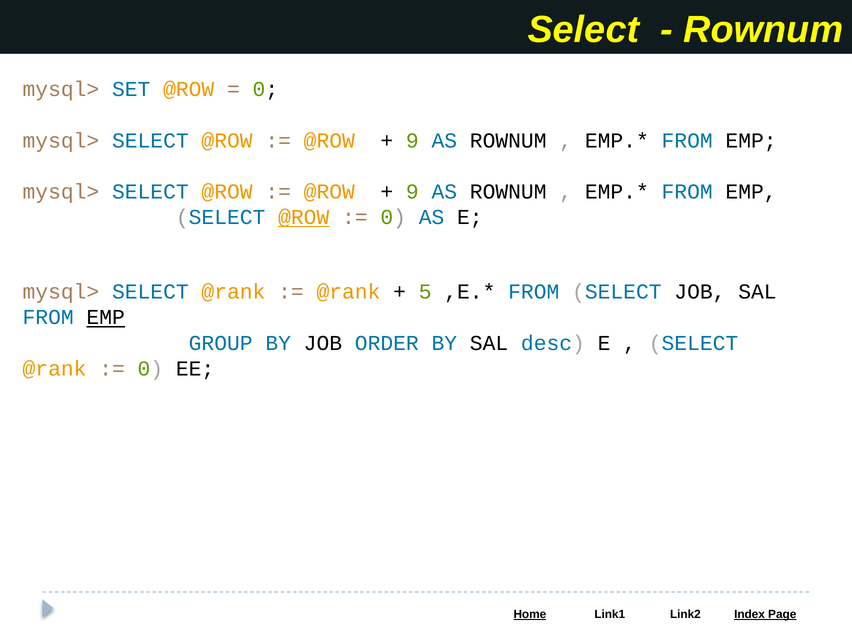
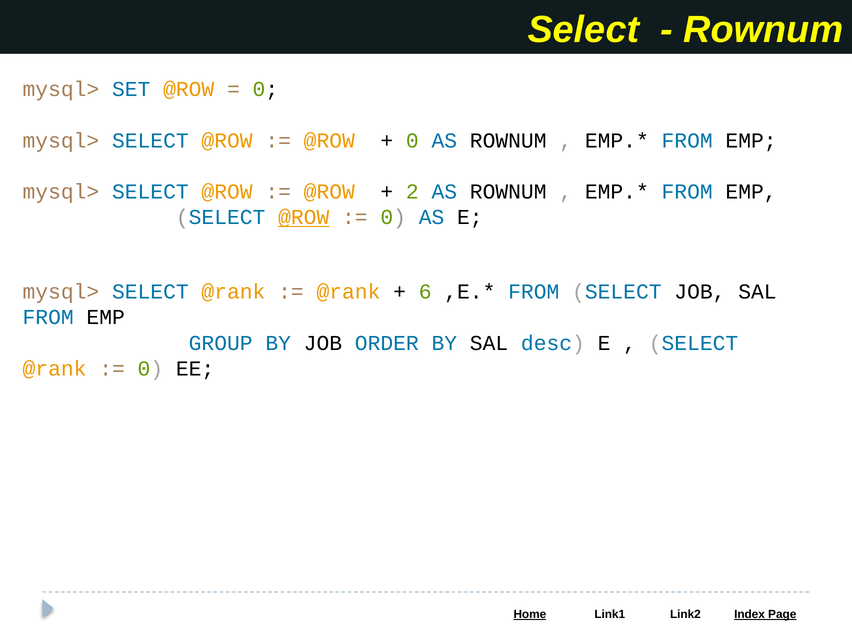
9 at (412, 141): 9 -> 0
9 at (412, 192): 9 -> 2
5: 5 -> 6
EMP at (106, 317) underline: present -> none
